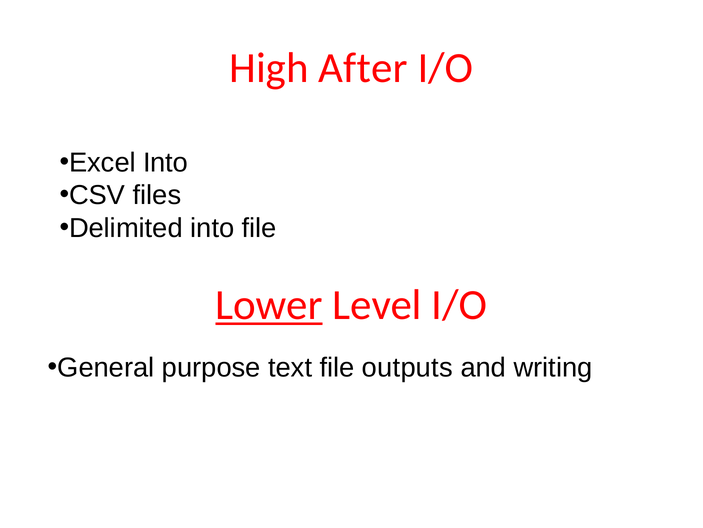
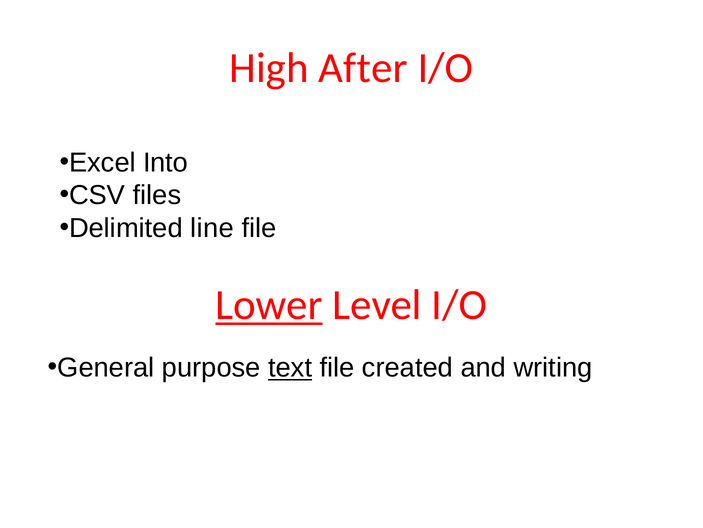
Delimited into: into -> line
text underline: none -> present
outputs: outputs -> created
